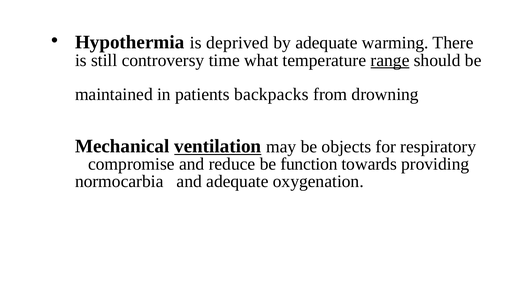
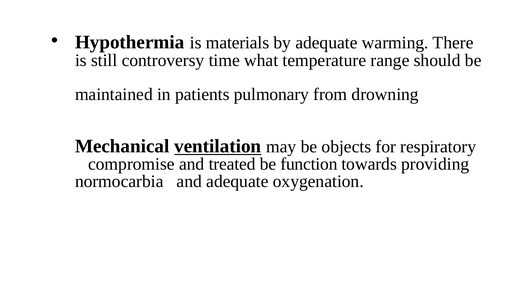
deprived: deprived -> materials
range underline: present -> none
backpacks: backpacks -> pulmonary
reduce: reduce -> treated
